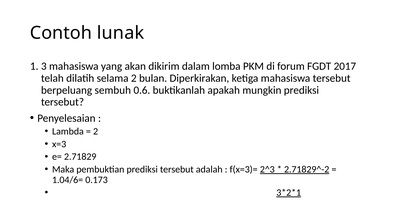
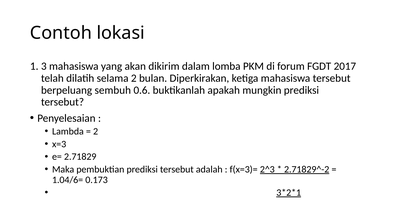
lunak: lunak -> lokasi
